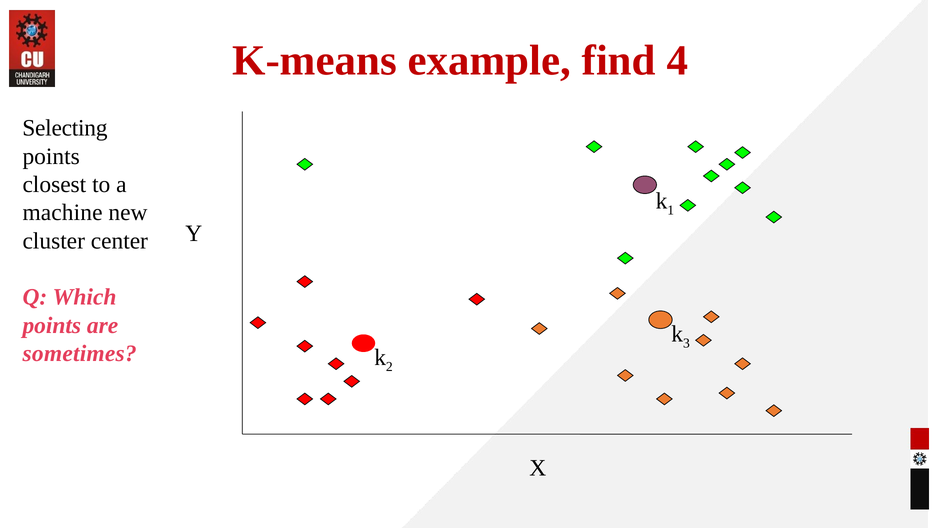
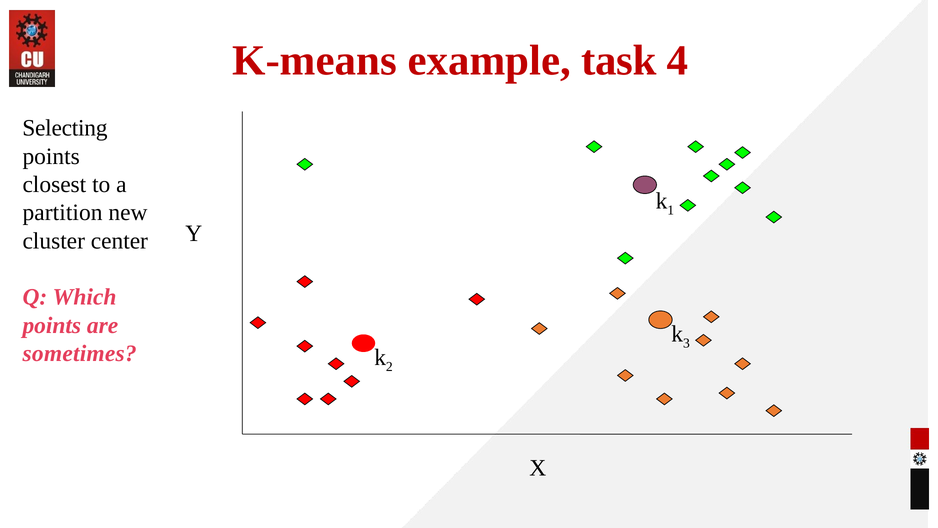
find: find -> task
machine: machine -> partition
